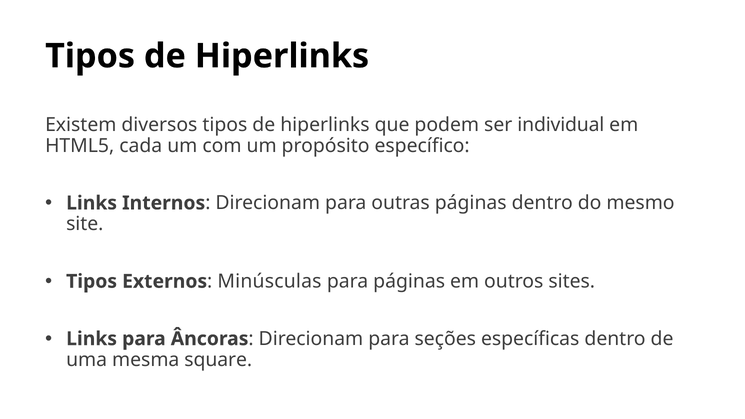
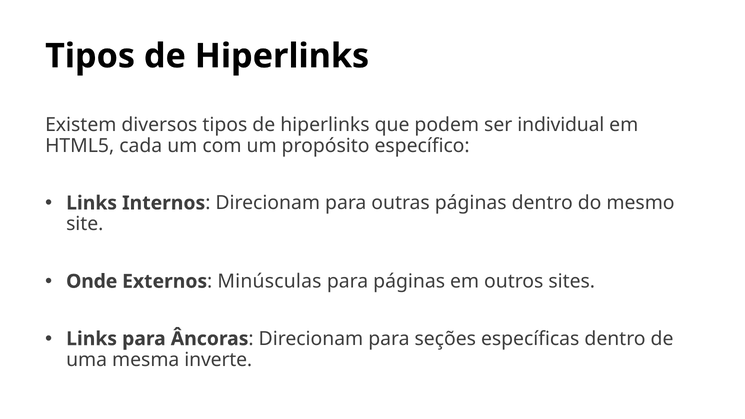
Tipos at (92, 281): Tipos -> Onde
square: square -> inverte
